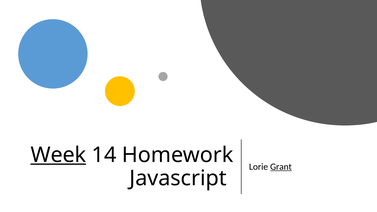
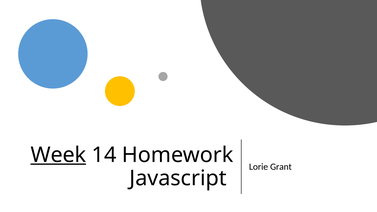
Grant underline: present -> none
